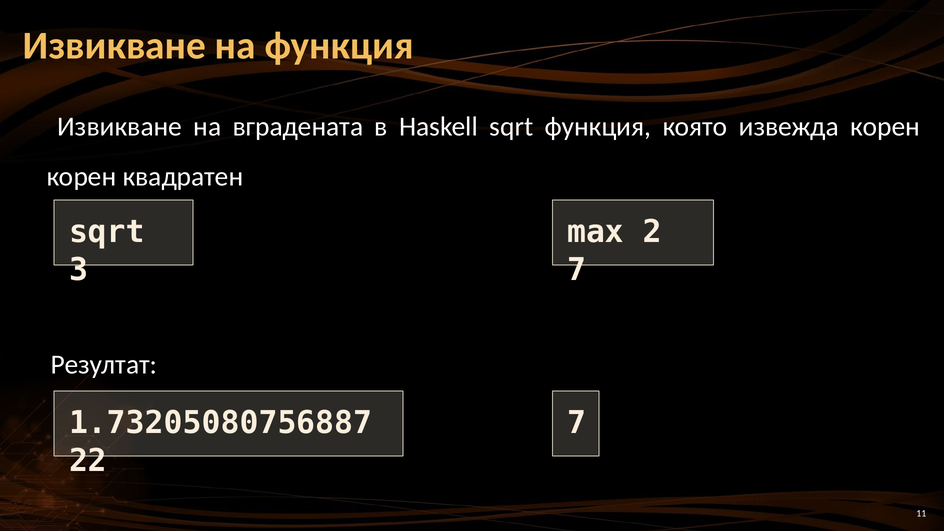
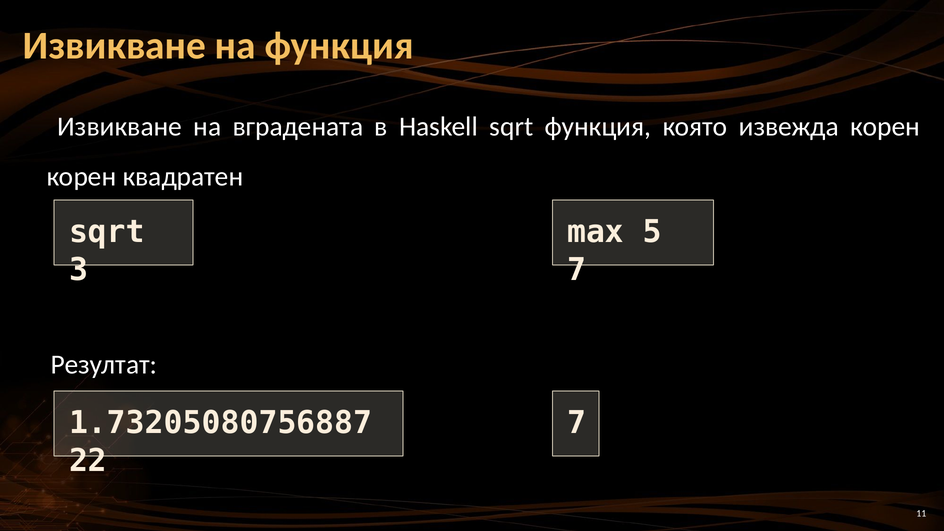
2: 2 -> 5
